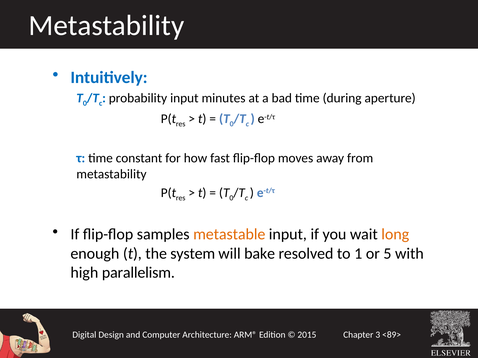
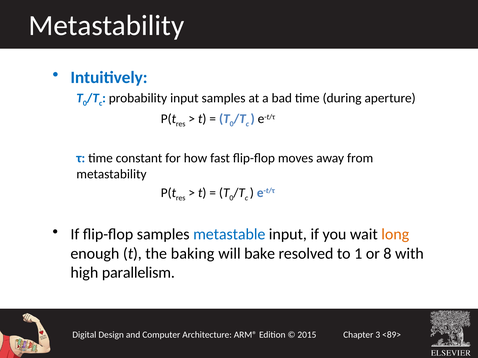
input minutes: minutes -> samples
metastable colour: orange -> blue
system: system -> baking
5: 5 -> 8
